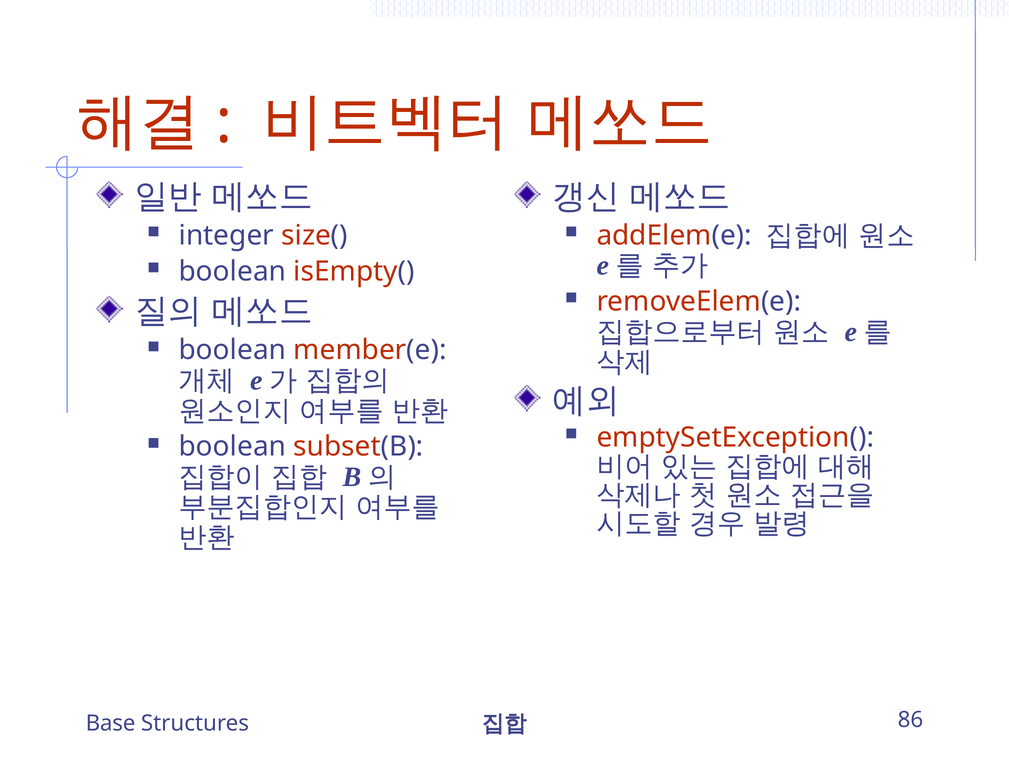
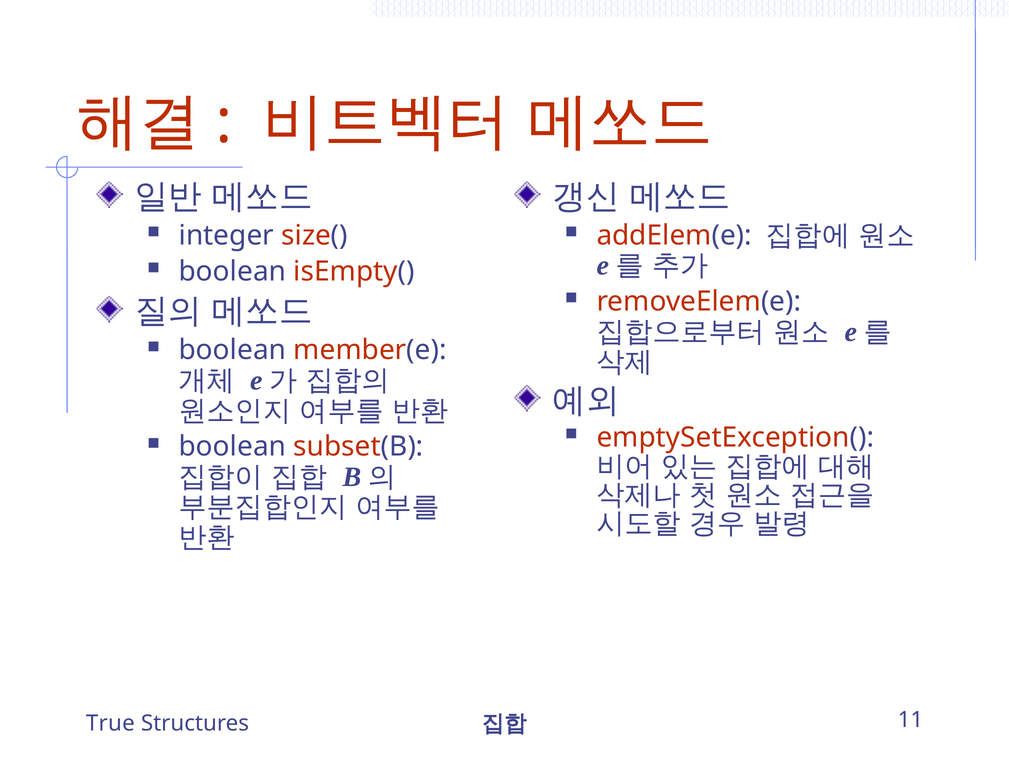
86: 86 -> 11
Base: Base -> True
